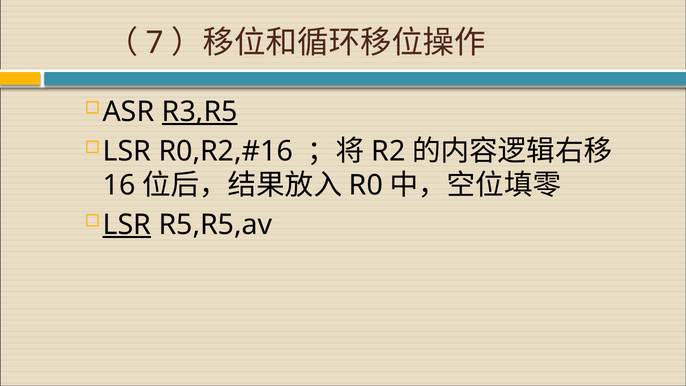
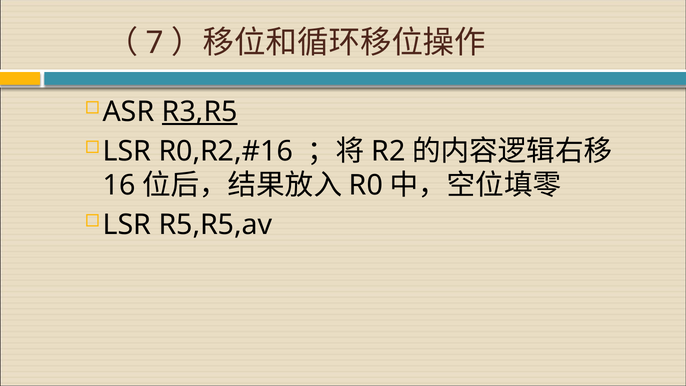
LSR at (127, 225) underline: present -> none
